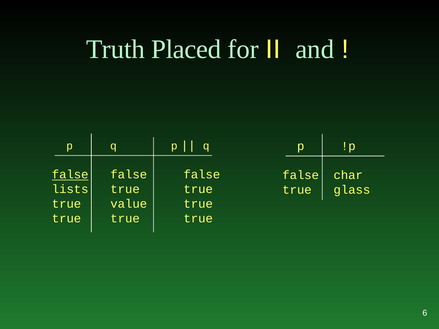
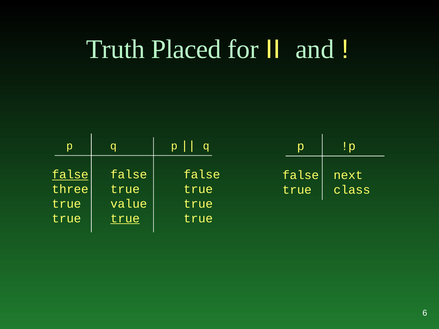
char: char -> next
lists: lists -> three
glass: glass -> class
true at (125, 219) underline: none -> present
